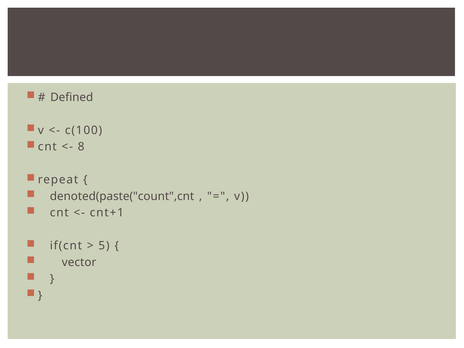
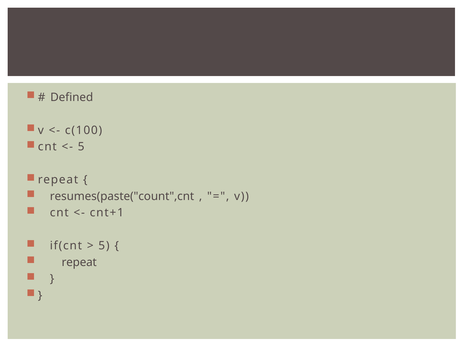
8 at (81, 147): 8 -> 5
denoted(paste("count",cnt: denoted(paste("count",cnt -> resumes(paste("count",cnt
vector at (79, 262): vector -> repeat
